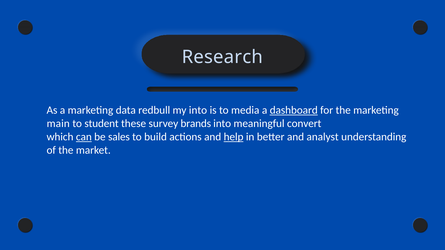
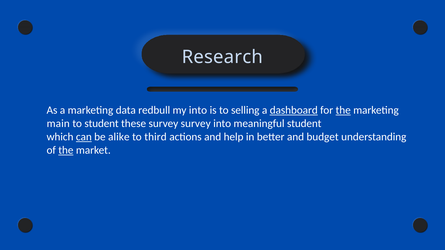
media: media -> selling
the at (343, 110) underline: none -> present
survey brands: brands -> survey
meaningful convert: convert -> student
sales: sales -> alike
build: build -> third
help underline: present -> none
analyst: analyst -> budget
the at (66, 150) underline: none -> present
